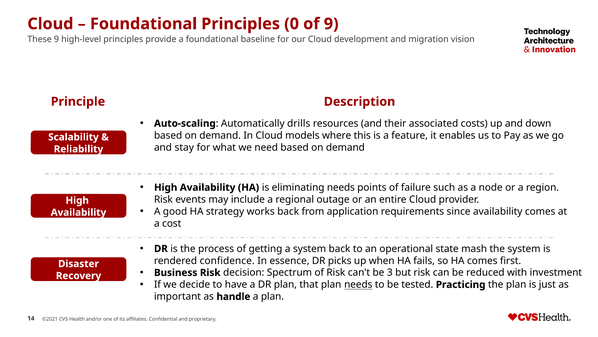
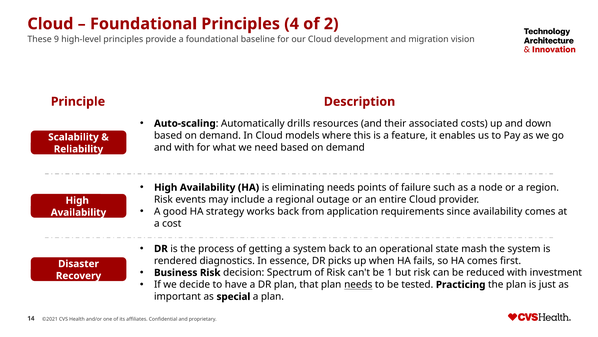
0: 0 -> 4
of 9: 9 -> 2
and stay: stay -> with
confidence: confidence -> diagnostics
3: 3 -> 1
handle: handle -> special
